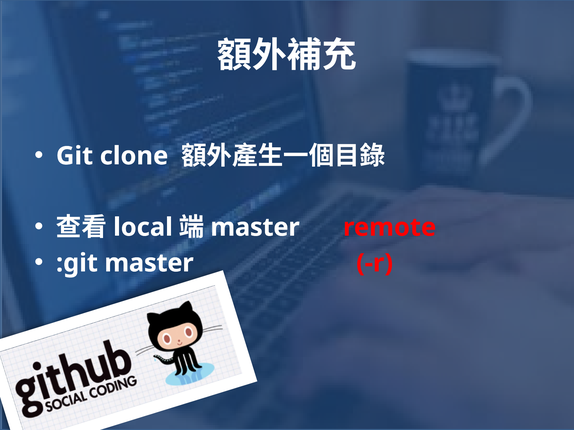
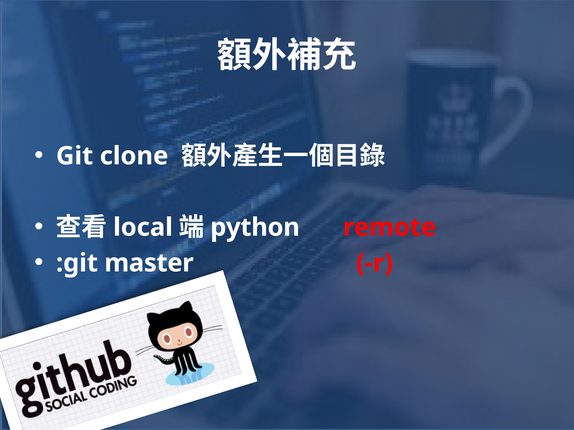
master at (255, 228): master -> python
